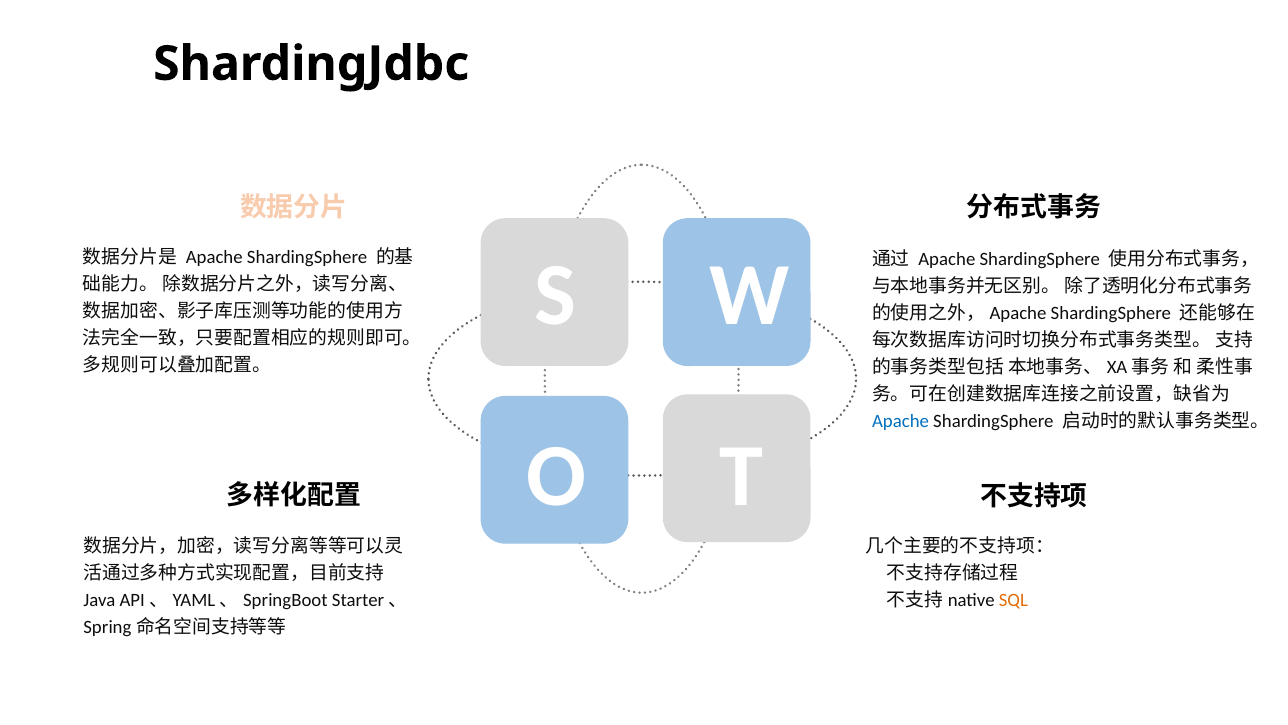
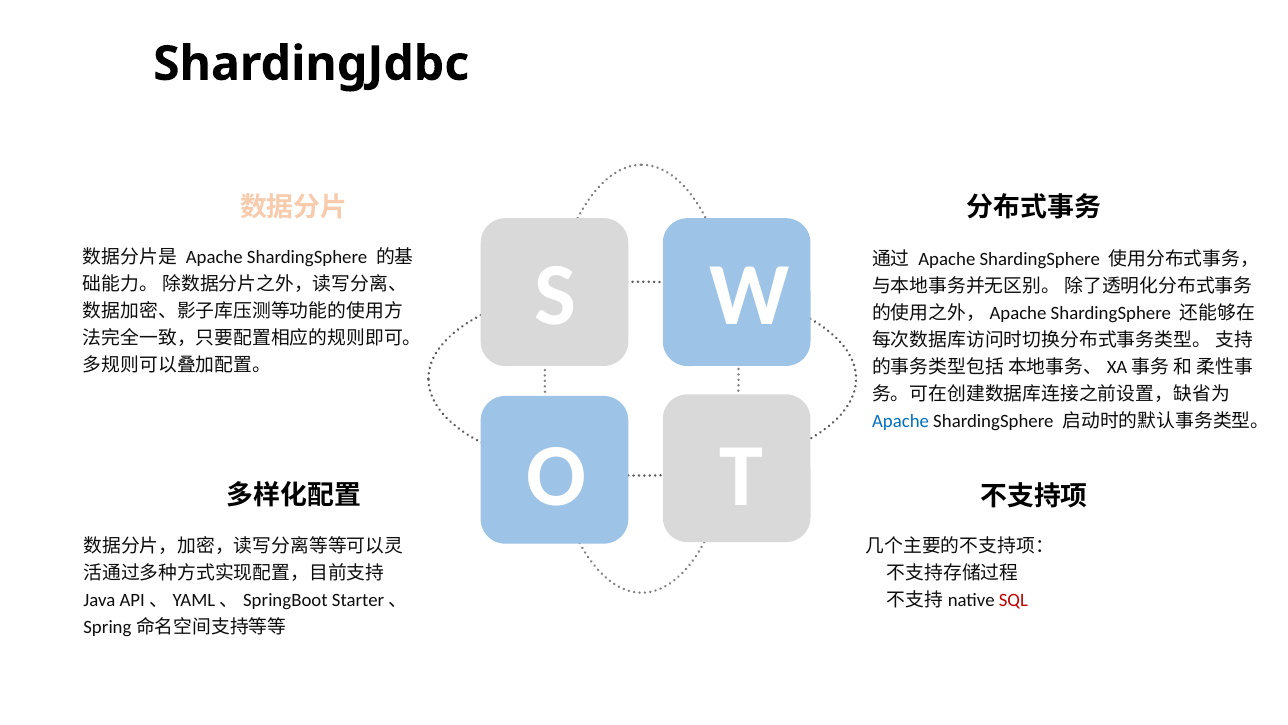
SQL colour: orange -> red
